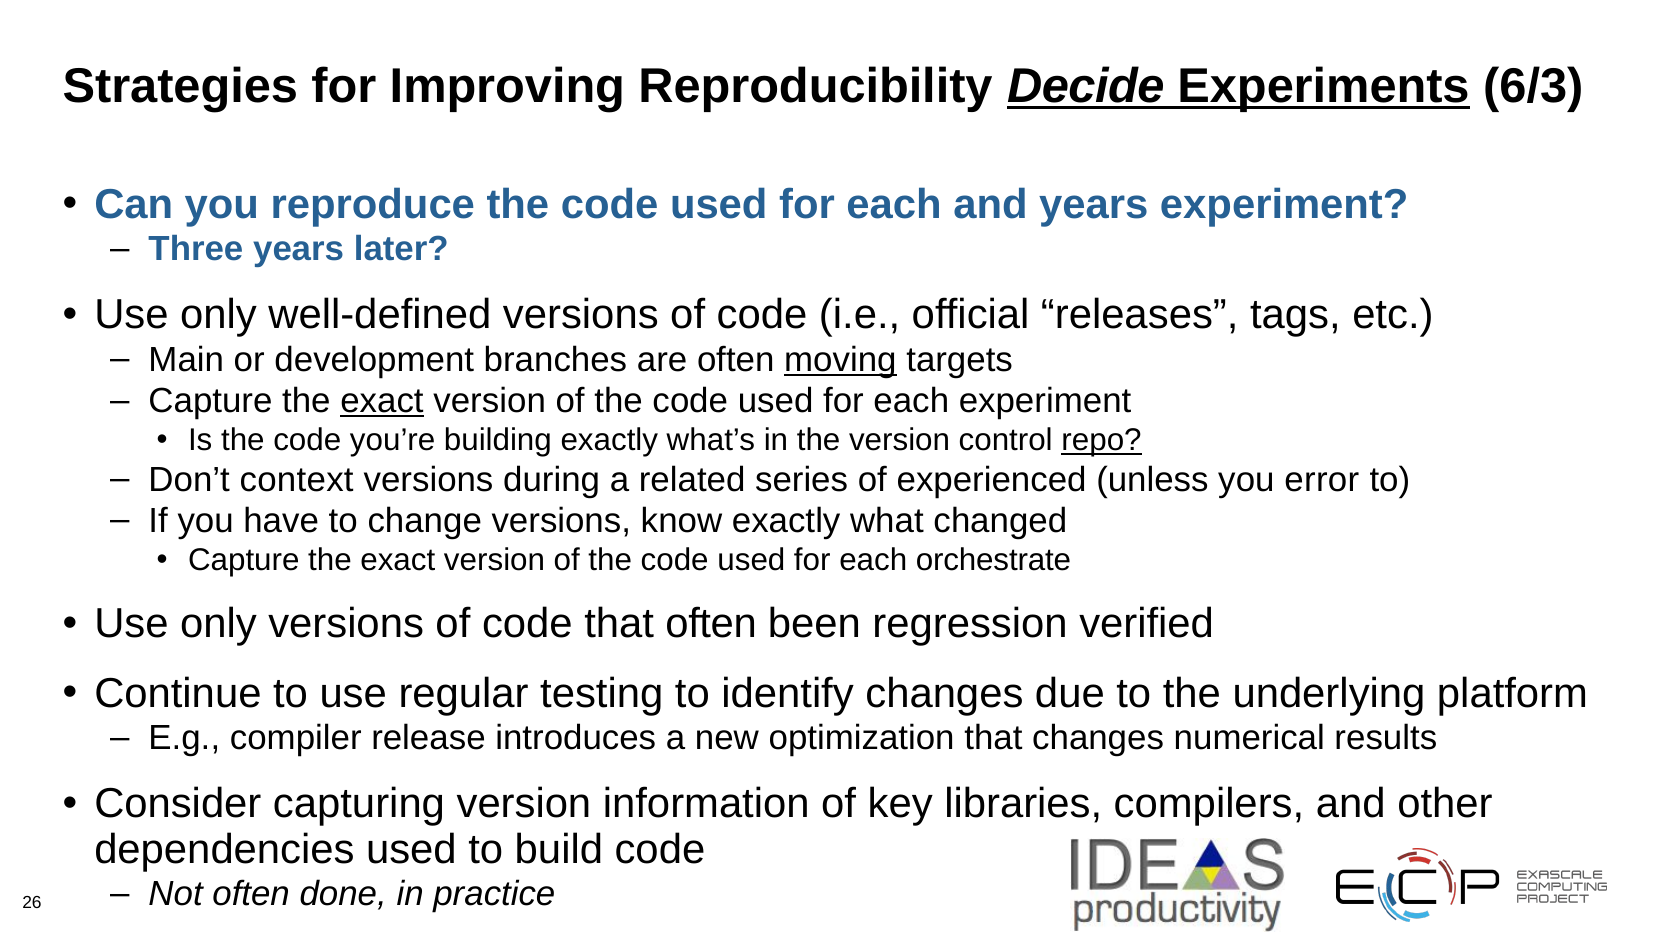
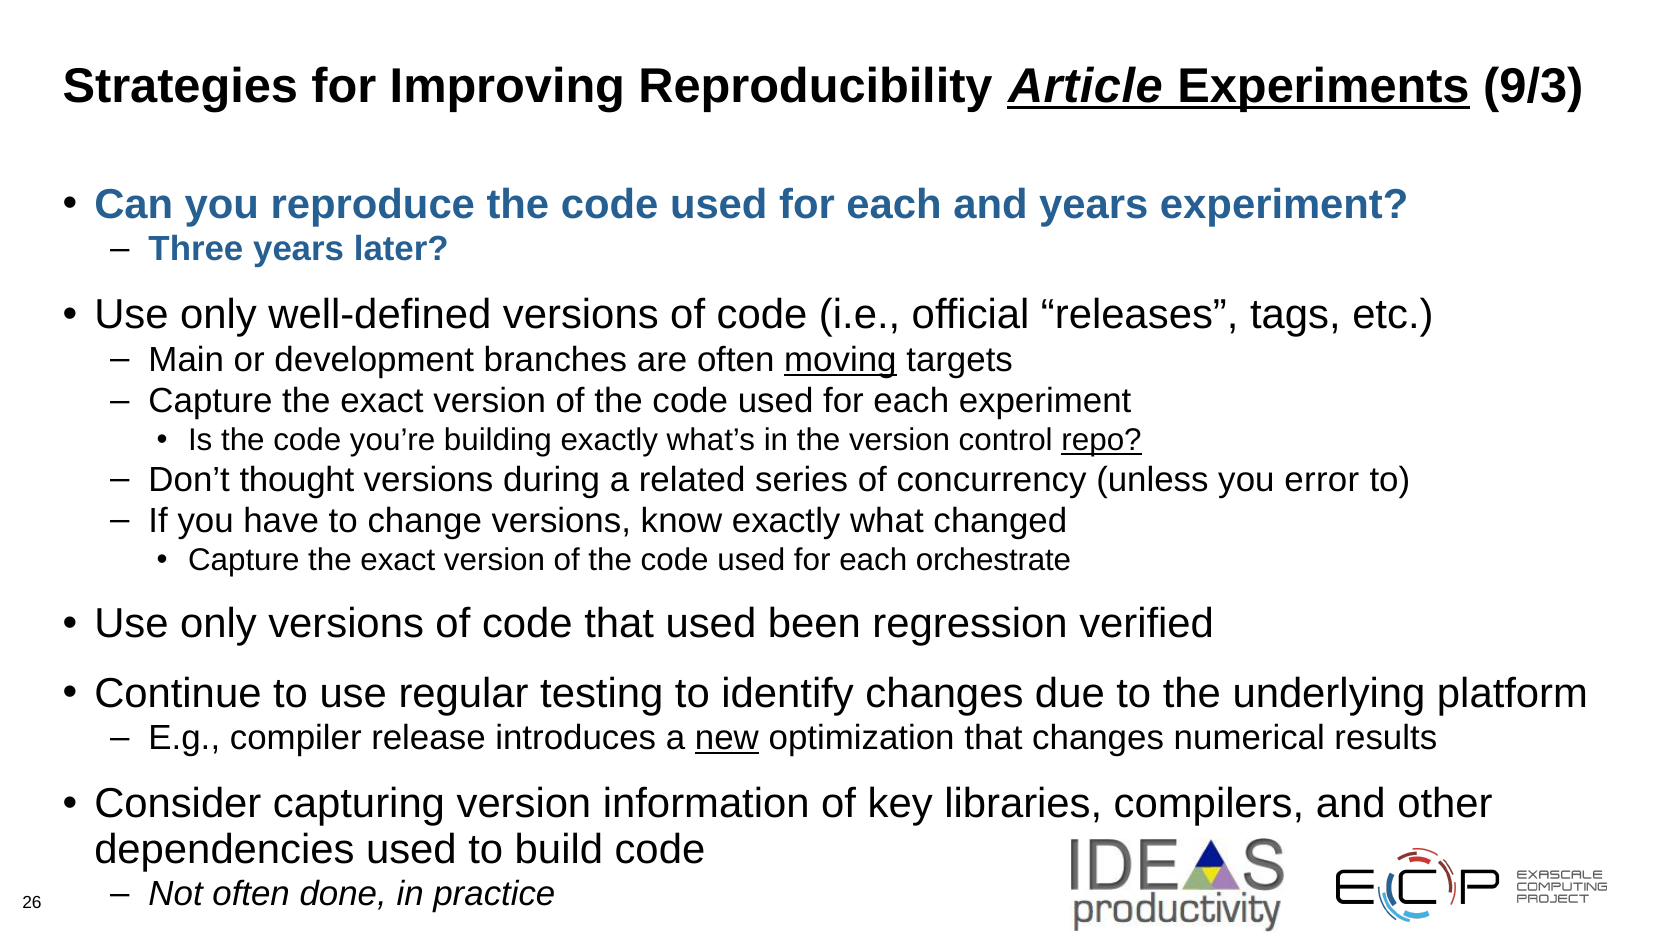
Decide: Decide -> Article
6/3: 6/3 -> 9/3
exact at (382, 401) underline: present -> none
context: context -> thought
experienced: experienced -> concurrency
that often: often -> used
new underline: none -> present
